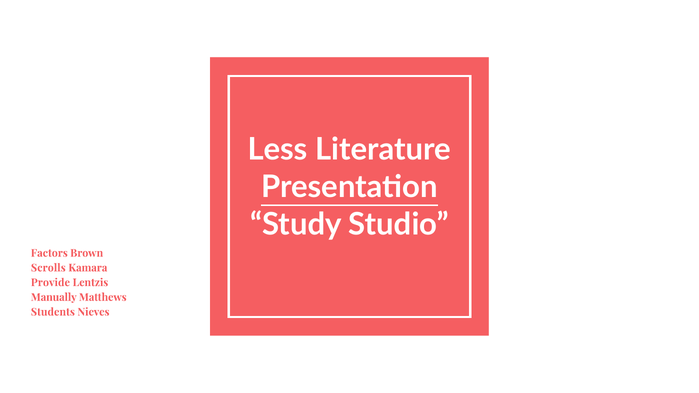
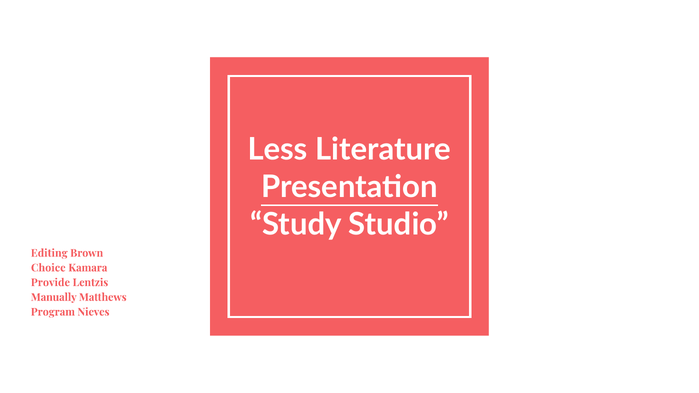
Factors: Factors -> Editing
Scrolls: Scrolls -> Choice
Students: Students -> Program
